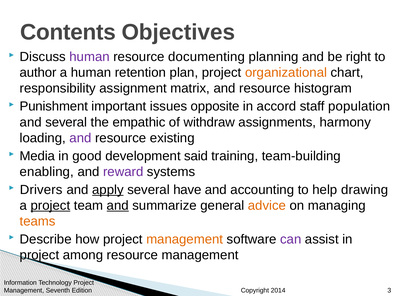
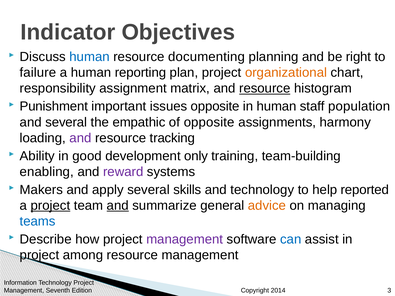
Contents: Contents -> Indicator
human at (90, 57) colour: purple -> blue
author: author -> failure
retention: retention -> reporting
resource at (265, 88) underline: none -> present
in accord: accord -> human
of withdraw: withdraw -> opposite
existing: existing -> tracking
Media: Media -> Ability
said: said -> only
Drivers: Drivers -> Makers
apply underline: present -> none
have: have -> skills
and accounting: accounting -> technology
drawing: drawing -> reported
teams colour: orange -> blue
management at (185, 239) colour: orange -> purple
can colour: purple -> blue
